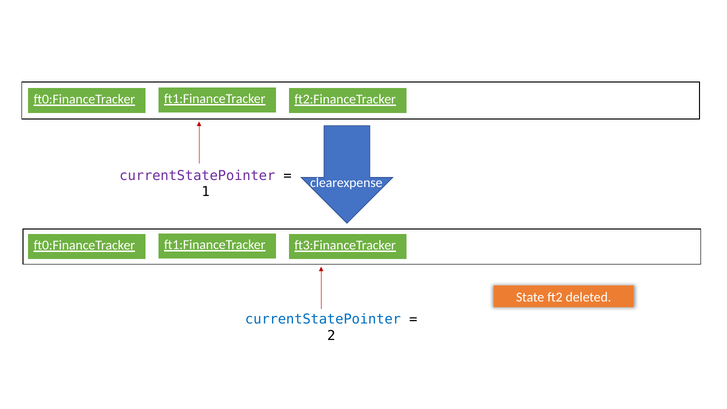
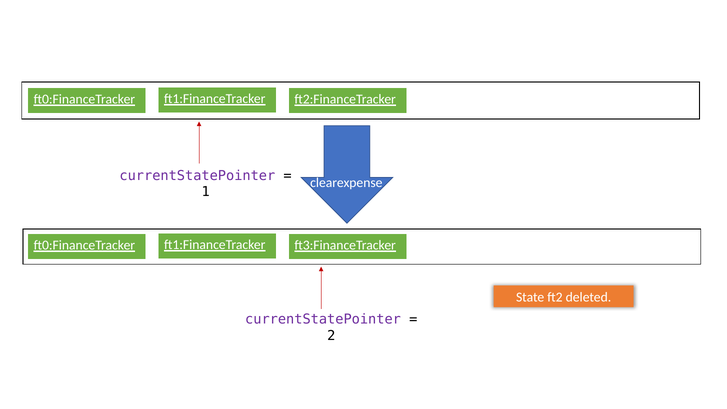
currentStatePointer at (323, 319) colour: blue -> purple
